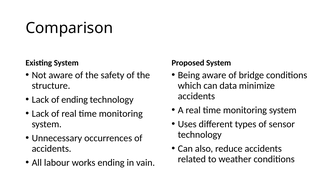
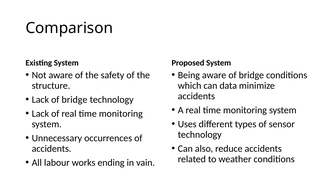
Lack of ending: ending -> bridge
